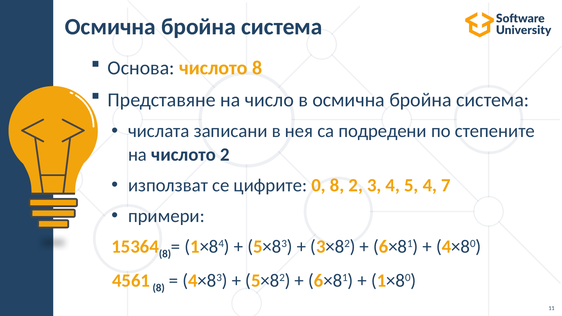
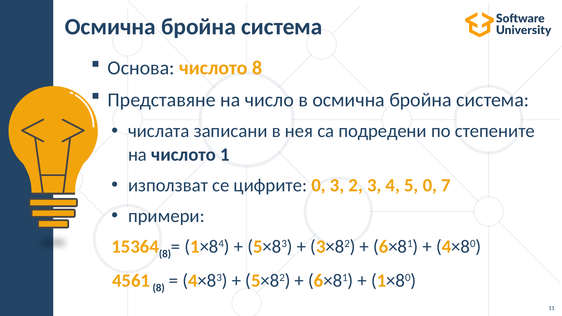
числото 2: 2 -> 1
0 8: 8 -> 3
5 4: 4 -> 0
